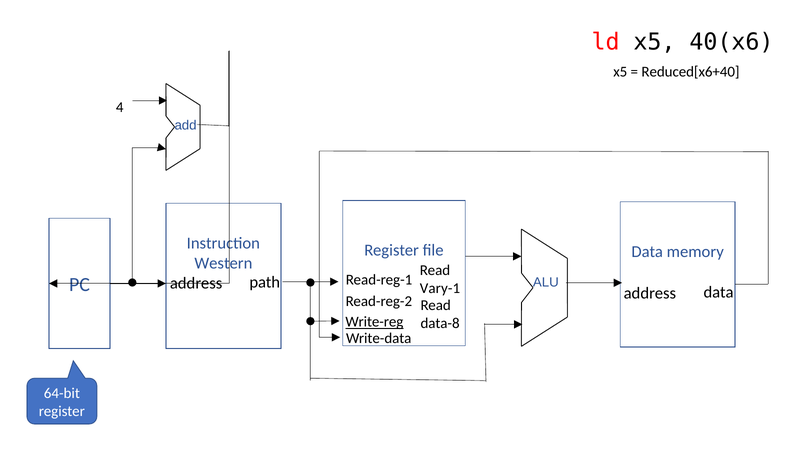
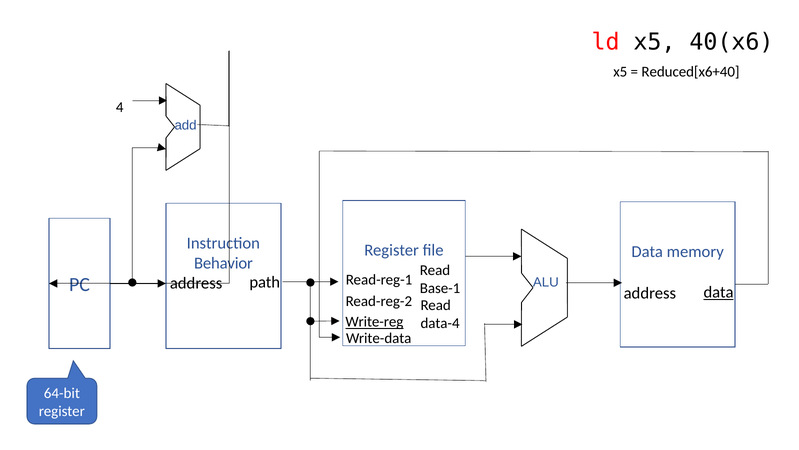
Western: Western -> Behavior
Vary-1: Vary-1 -> Base-1
data at (719, 292) underline: none -> present
data-8: data-8 -> data-4
